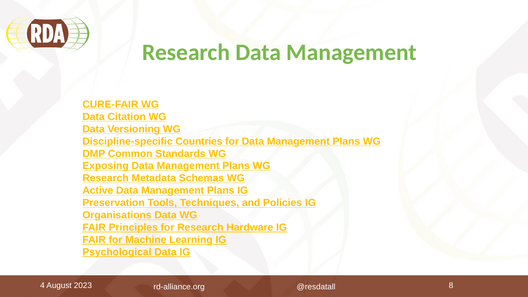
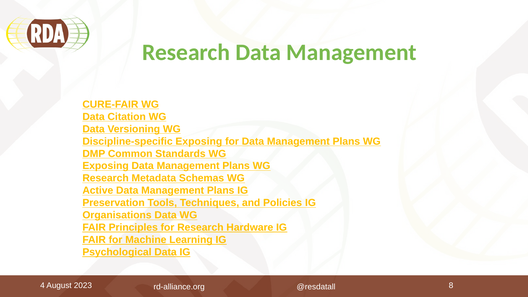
Discipline-specific Countries: Countries -> Exposing
